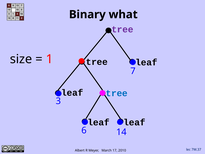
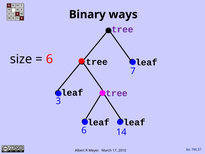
what: what -> ways
1 at (49, 59): 1 -> 6
tree at (117, 93) colour: blue -> purple
